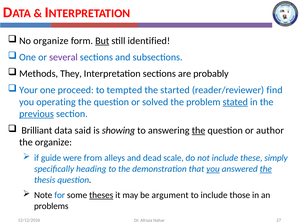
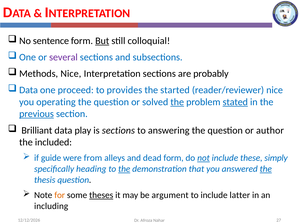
No organize: organize -> sentence
identified: identified -> colloquial
Methods They: They -> Nice
Your at (29, 90): Your -> Data
tempted: tempted -> provides
reader/reviewer find: find -> nice
the at (177, 102) underline: none -> present
said: said -> play
is showing: showing -> sections
the at (199, 130) underline: present -> none
the organize: organize -> included
dead scale: scale -> form
not underline: none -> present
the at (124, 169) underline: none -> present
you at (213, 169) underline: present -> none
for colour: blue -> orange
those: those -> latter
problems: problems -> including
